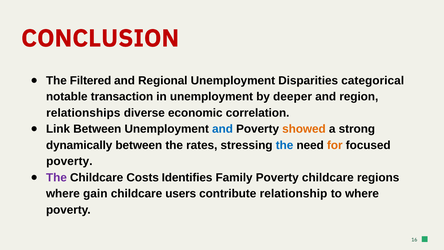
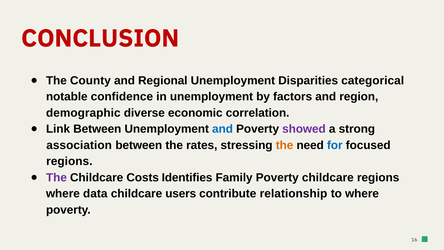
Filtered: Filtered -> County
transaction: transaction -> confidence
deeper: deeper -> factors
relationships: relationships -> demographic
showed colour: orange -> purple
dynamically: dynamically -> association
the at (285, 145) colour: blue -> orange
for colour: orange -> blue
poverty at (69, 161): poverty -> regions
gain: gain -> data
